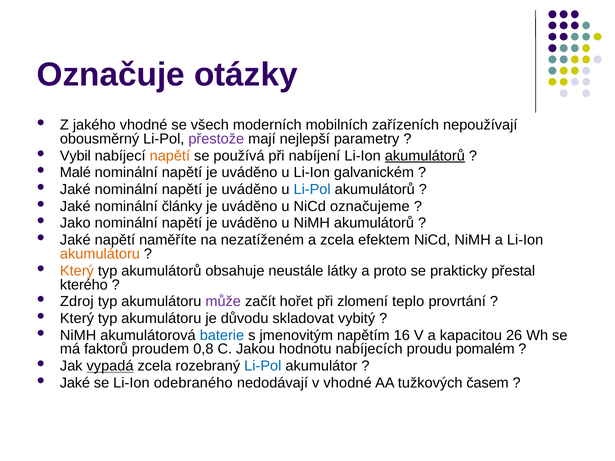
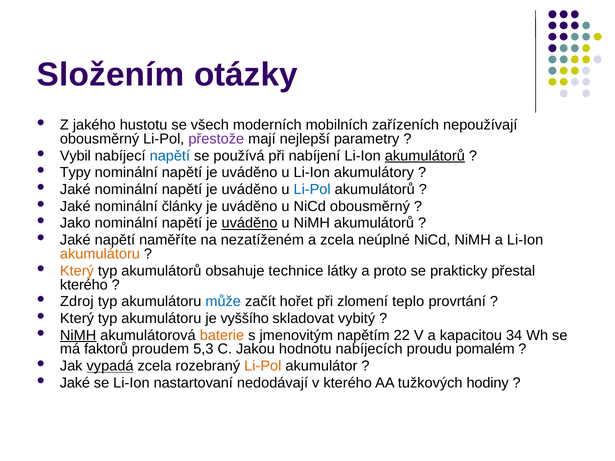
Označuje: Označuje -> Složením
jakého vhodné: vhodné -> hustotu
napětí at (170, 156) colour: orange -> blue
Malé: Malé -> Typy
galvanickém: galvanickém -> akumulátory
NiCd označujeme: označujeme -> obousměrný
uváděno at (249, 223) underline: none -> present
efektem: efektem -> neúplné
neustále: neustále -> technice
může colour: purple -> blue
důvodu: důvodu -> vyššího
NiMH at (78, 335) underline: none -> present
baterie colour: blue -> orange
16: 16 -> 22
26: 26 -> 34
0,8: 0,8 -> 5,3
Li-Pol at (263, 366) colour: blue -> orange
odebraného: odebraného -> nastartovaní
v vhodné: vhodné -> kterého
časem: časem -> hodiny
